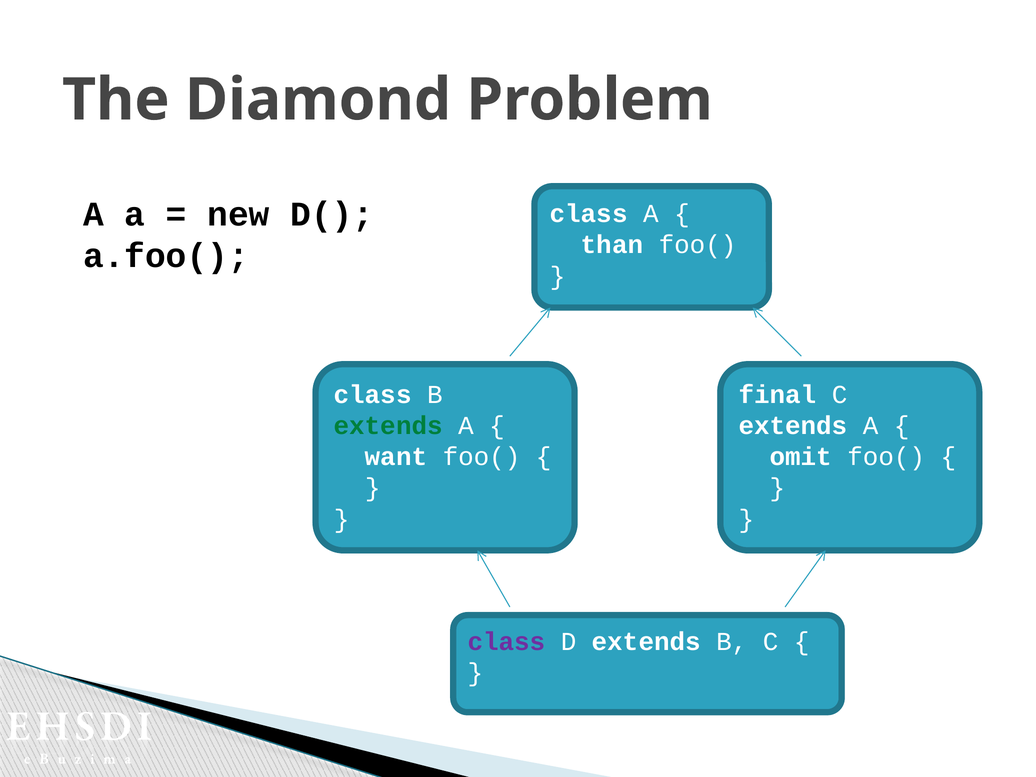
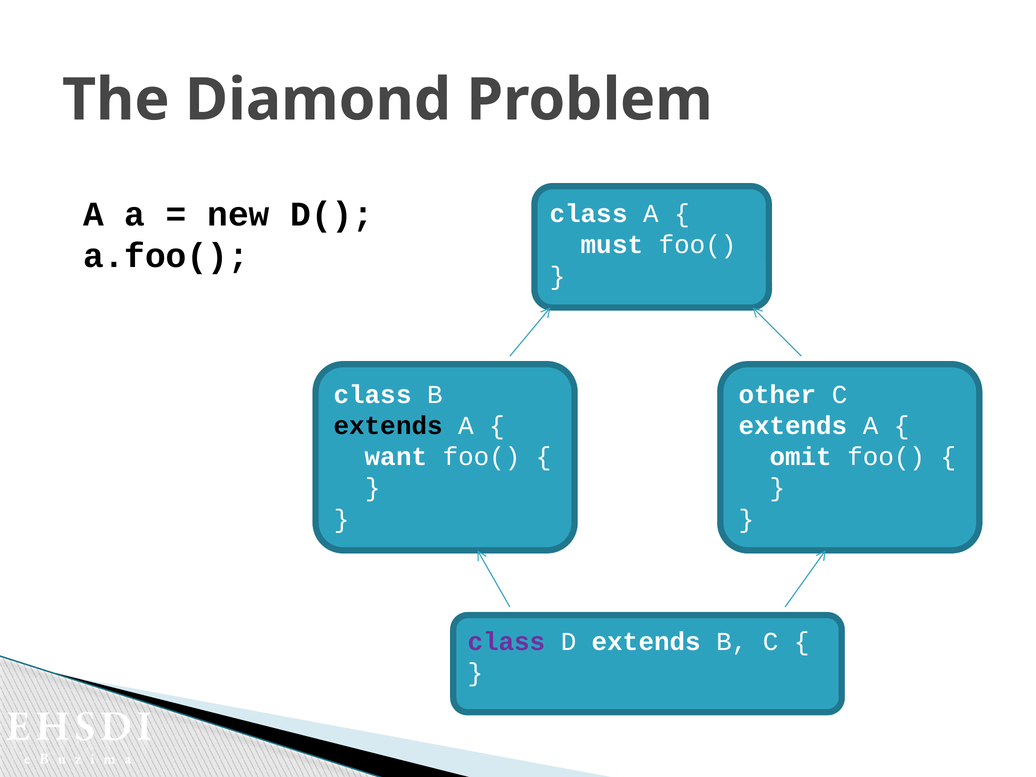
than: than -> must
final: final -> other
extends at (388, 426) colour: green -> black
